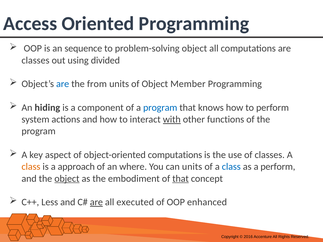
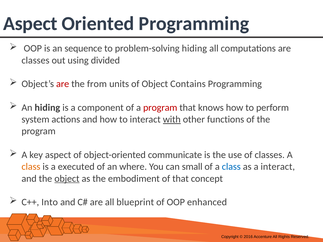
Access at (30, 24): Access -> Aspect
problem-solving object: object -> hiding
are at (63, 84) colour: blue -> red
Member: Member -> Contains
program at (160, 108) colour: blue -> red
object-oriented computations: computations -> communicate
approach: approach -> executed
can units: units -> small
a perform: perform -> interact
that at (181, 179) underline: present -> none
Less: Less -> Into
are at (96, 202) underline: present -> none
executed: executed -> blueprint
